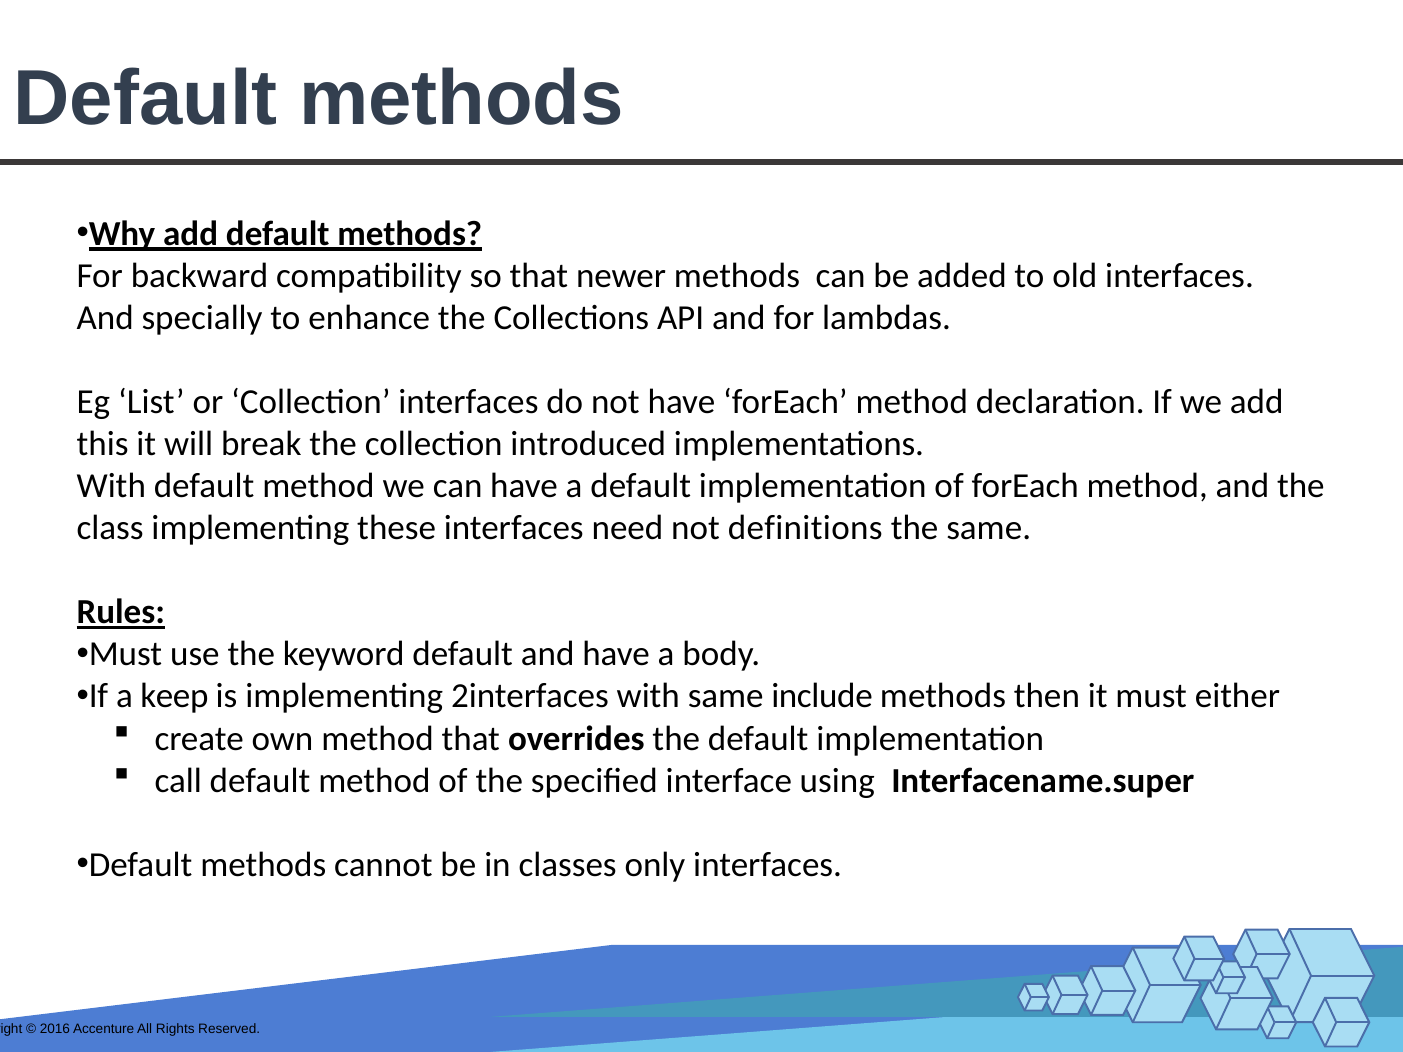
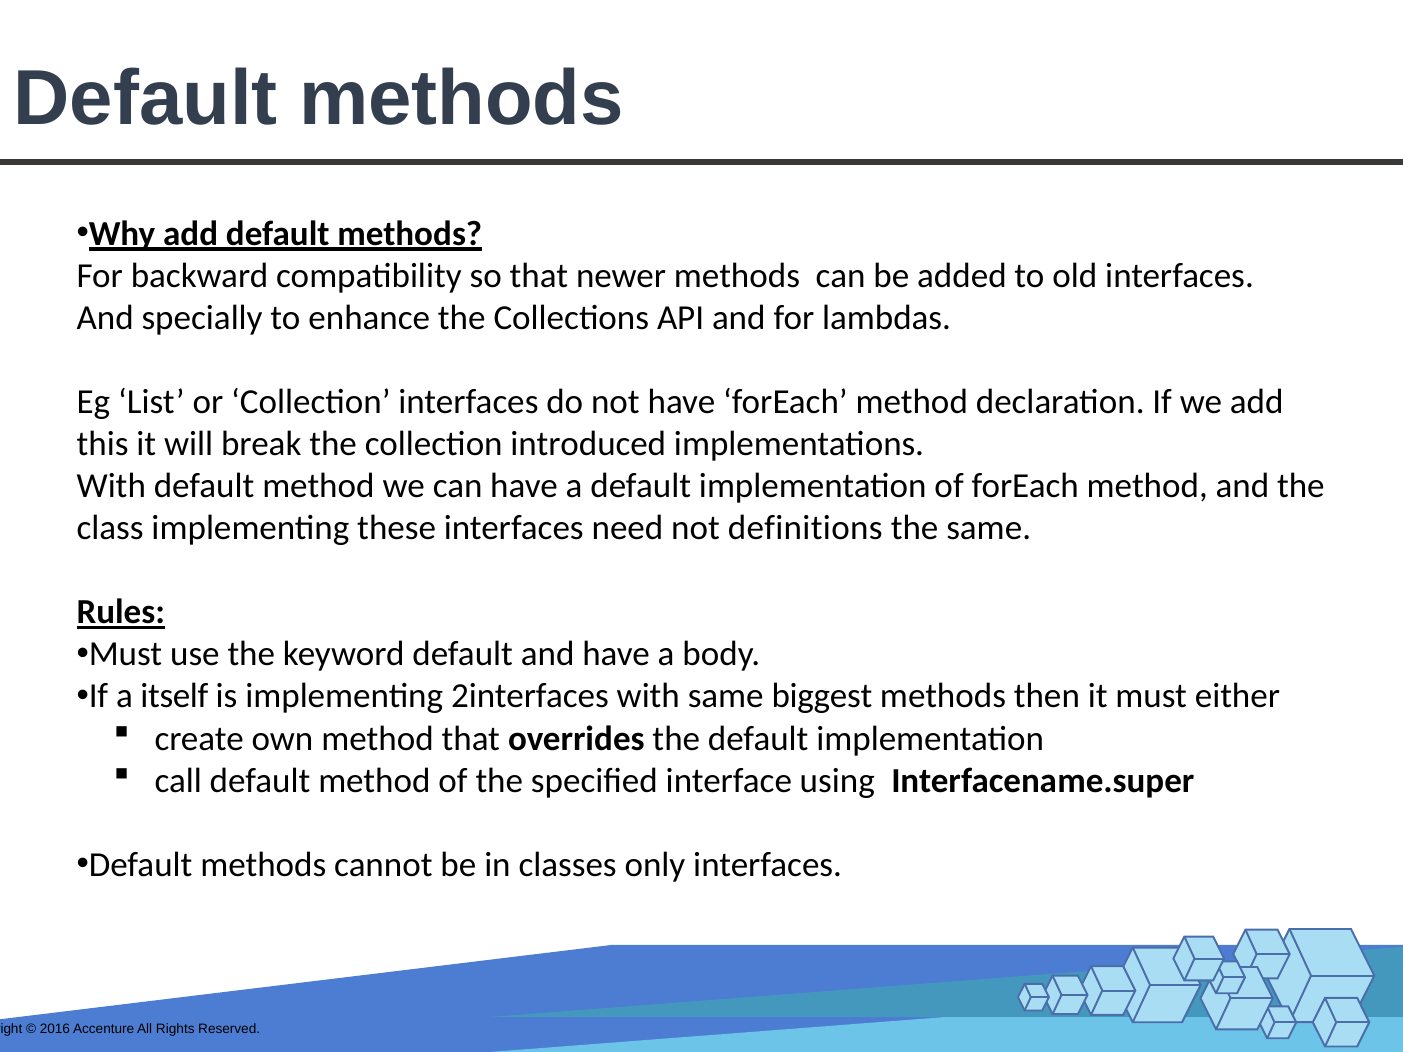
keep: keep -> itself
include: include -> biggest
